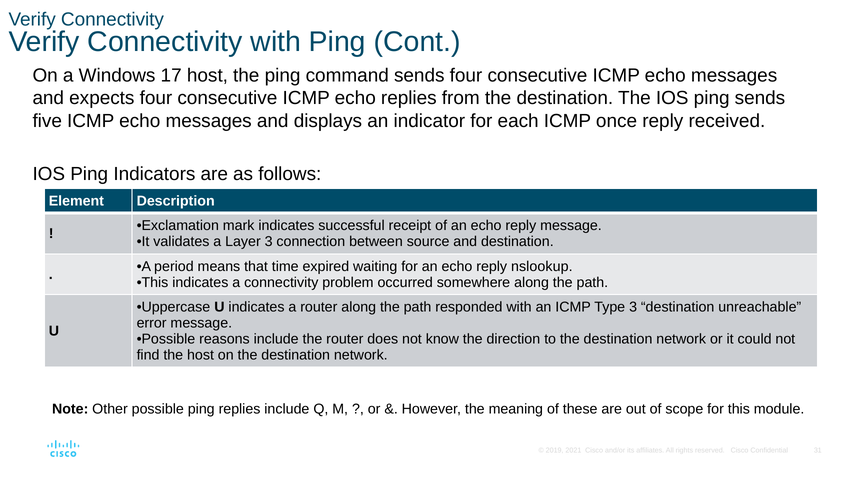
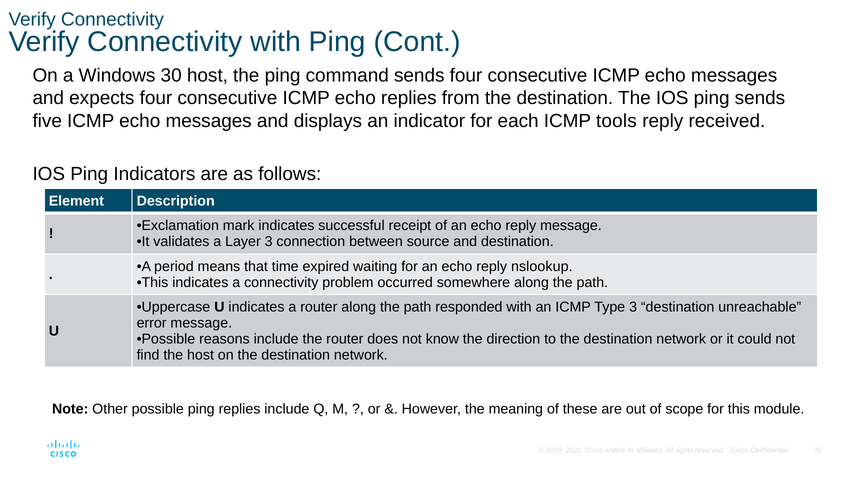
17: 17 -> 30
once: once -> tools
